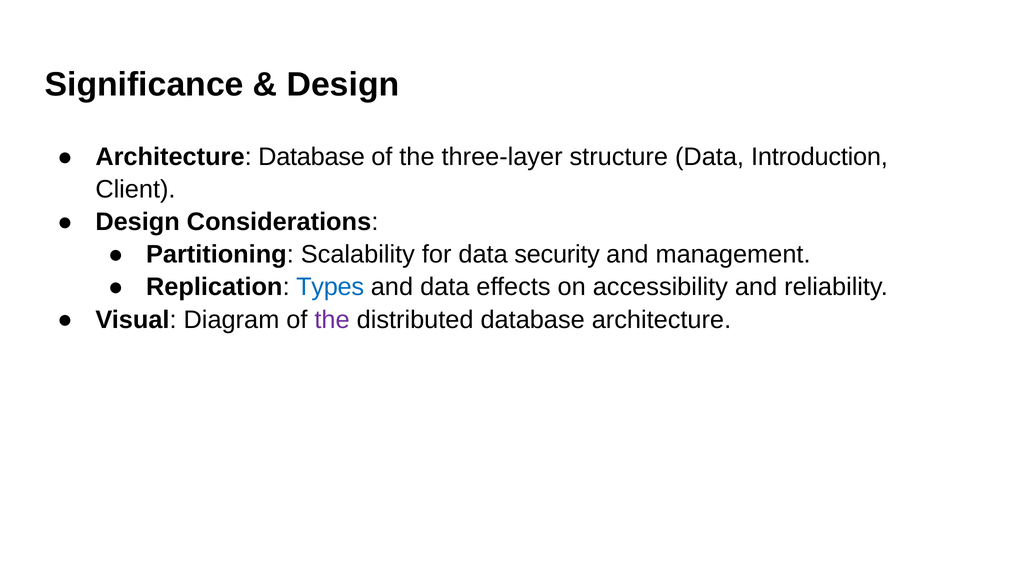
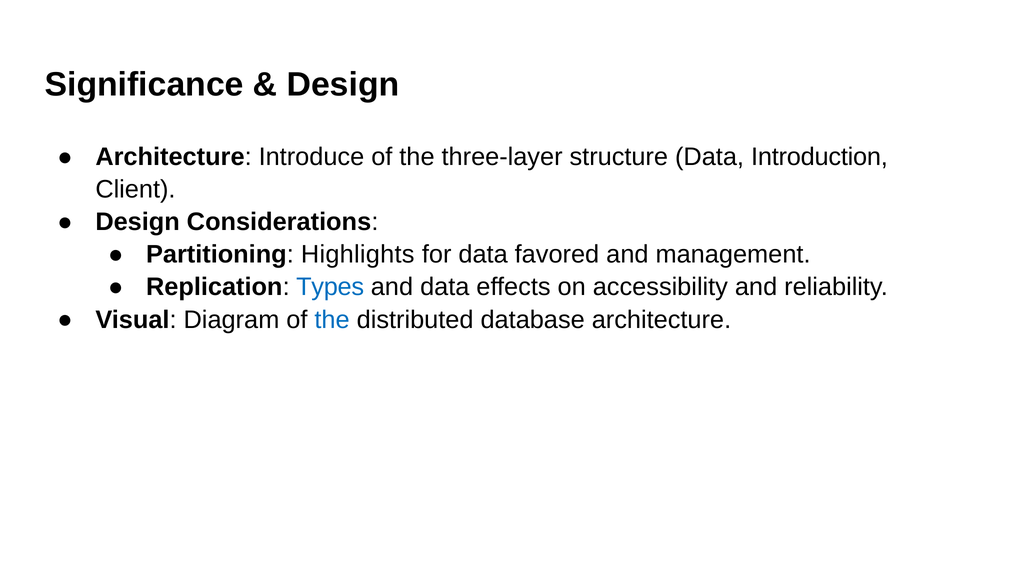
Architecture Database: Database -> Introduce
Scalability: Scalability -> Highlights
security: security -> favored
the at (332, 320) colour: purple -> blue
